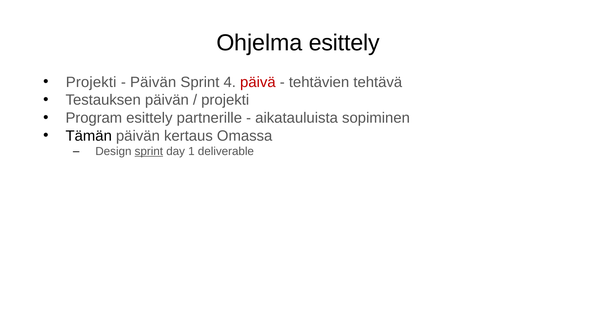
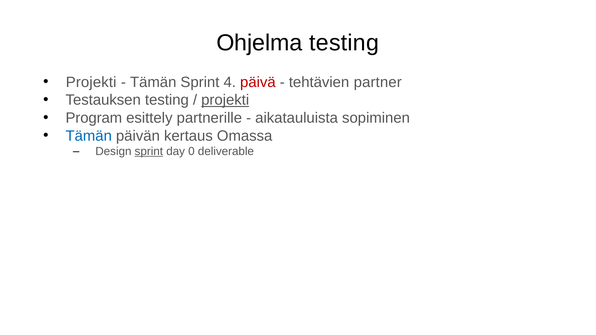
Ohjelma esittely: esittely -> testing
Päivän at (153, 82): Päivän -> Tämän
tehtävä: tehtävä -> partner
Testauksen päivän: päivän -> testing
projekti at (225, 100) underline: none -> present
Tämän at (89, 136) colour: black -> blue
1: 1 -> 0
